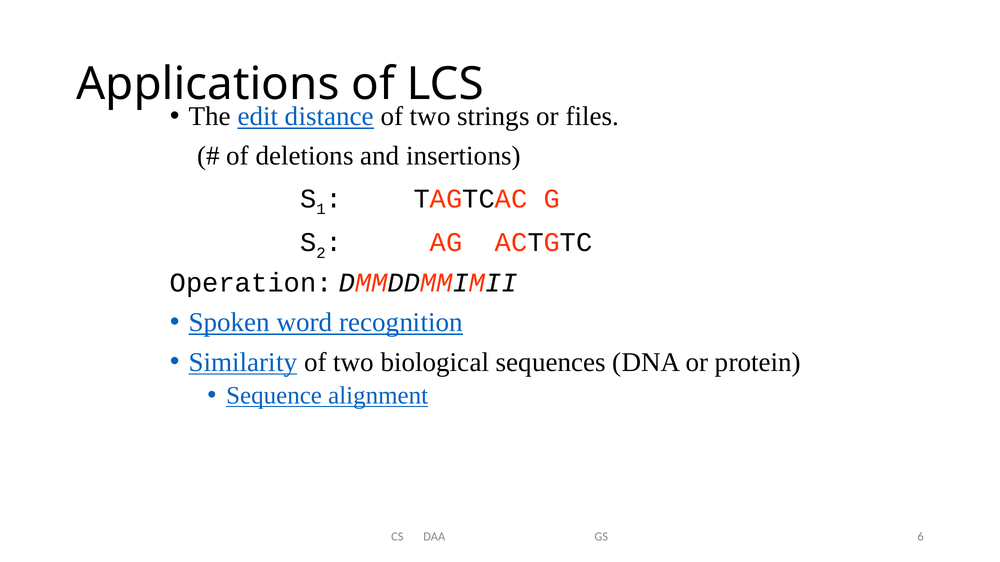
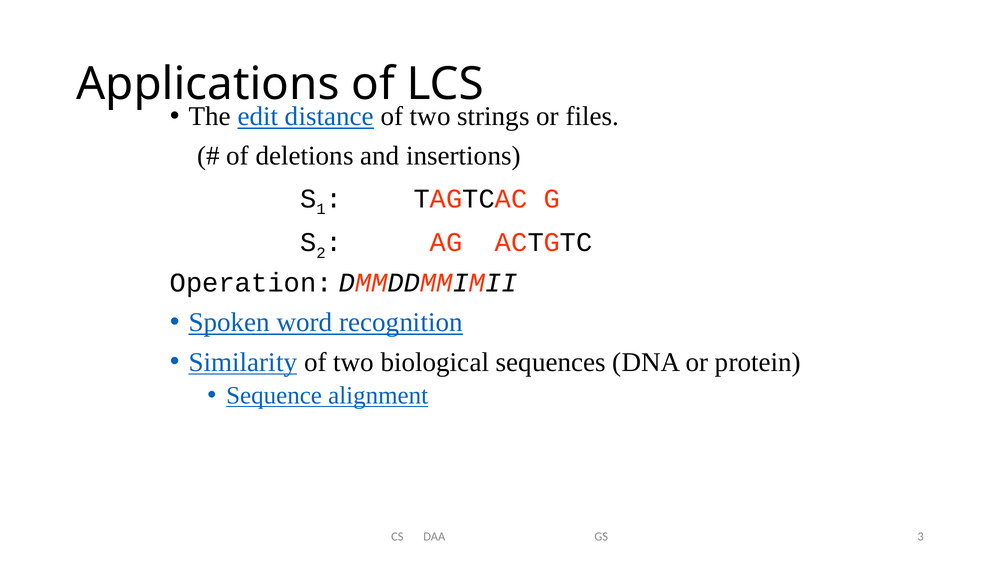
6: 6 -> 3
